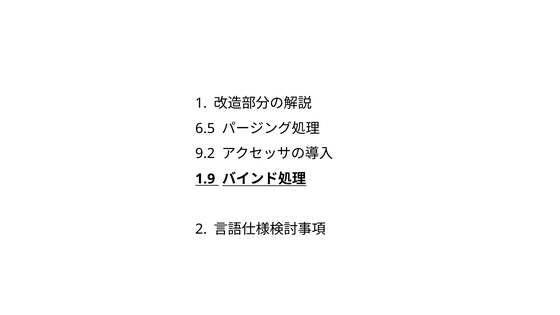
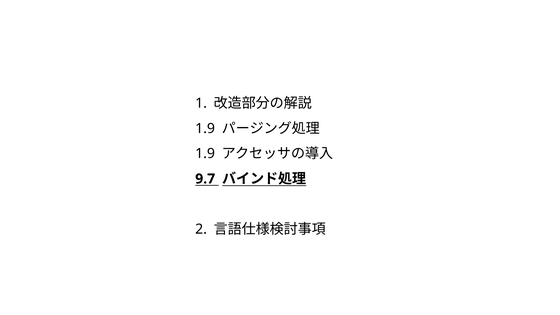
6.5 at (205, 128): 6.5 -> 1.9
9.2 at (205, 154): 9.2 -> 1.9
1.9: 1.9 -> 9.7
